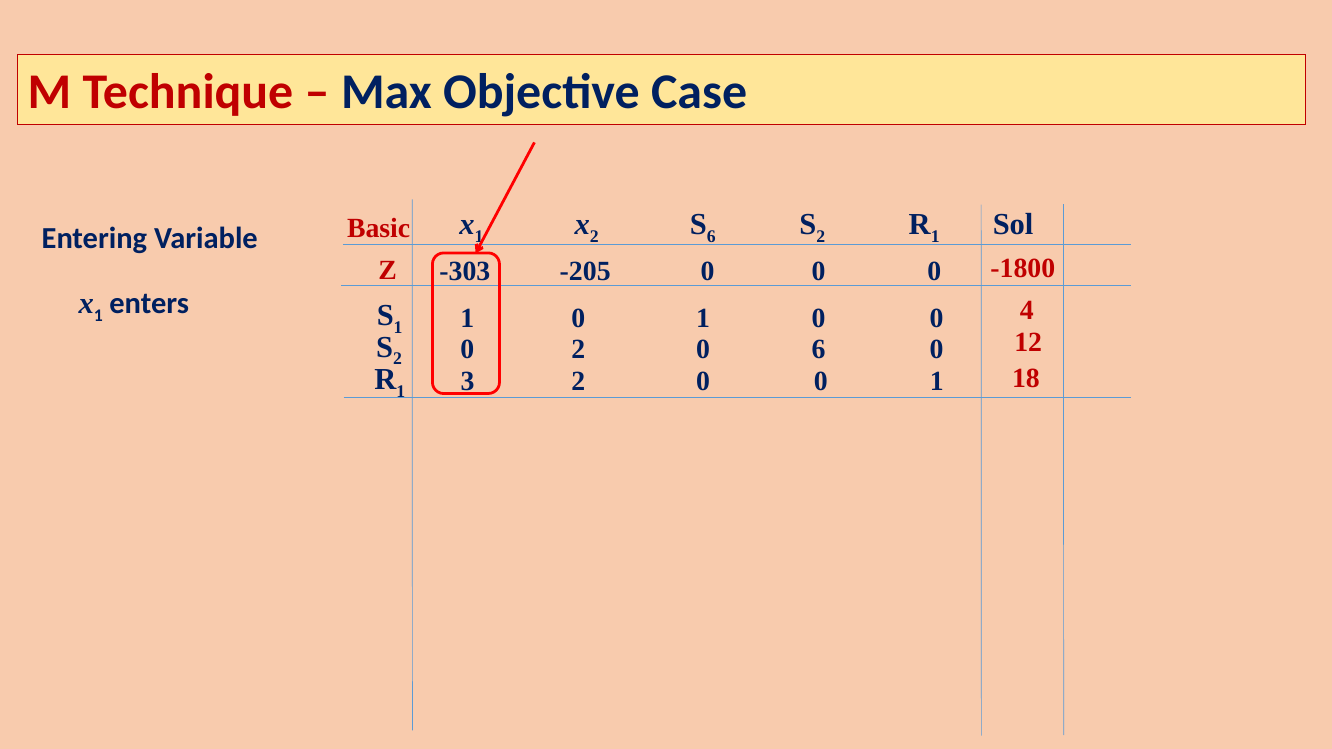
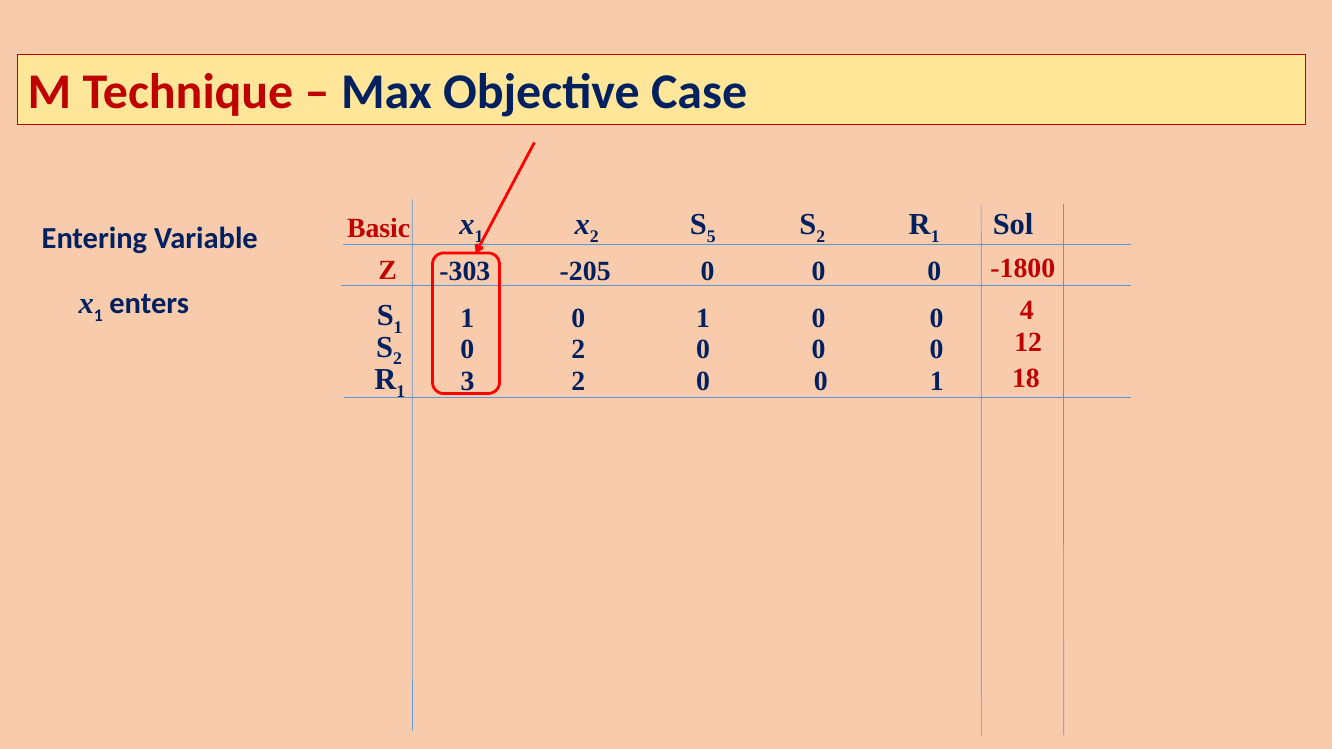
6 at (711, 237): 6 -> 5
0 2 0 6: 6 -> 0
